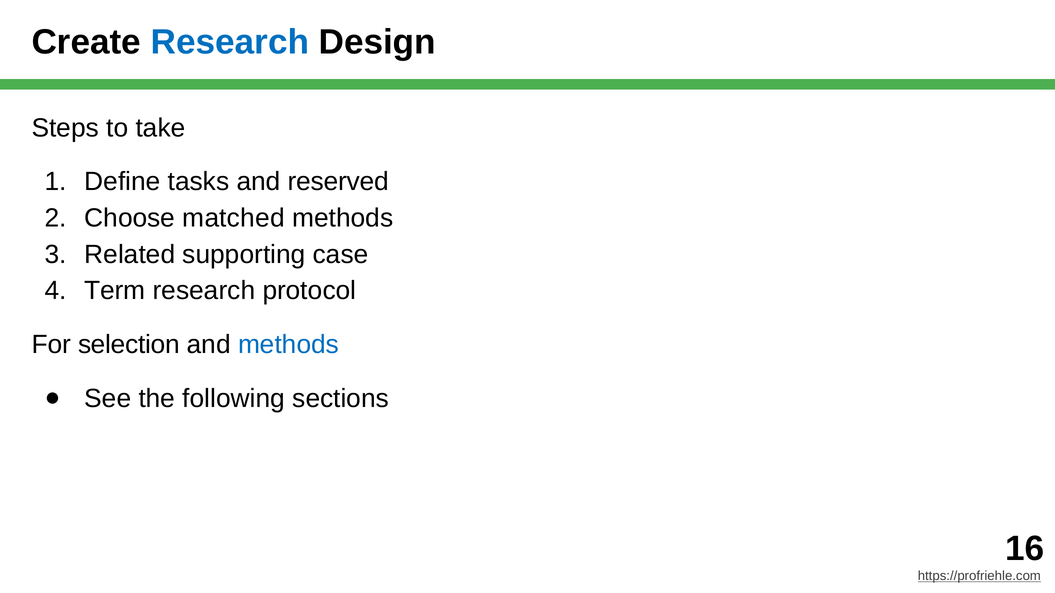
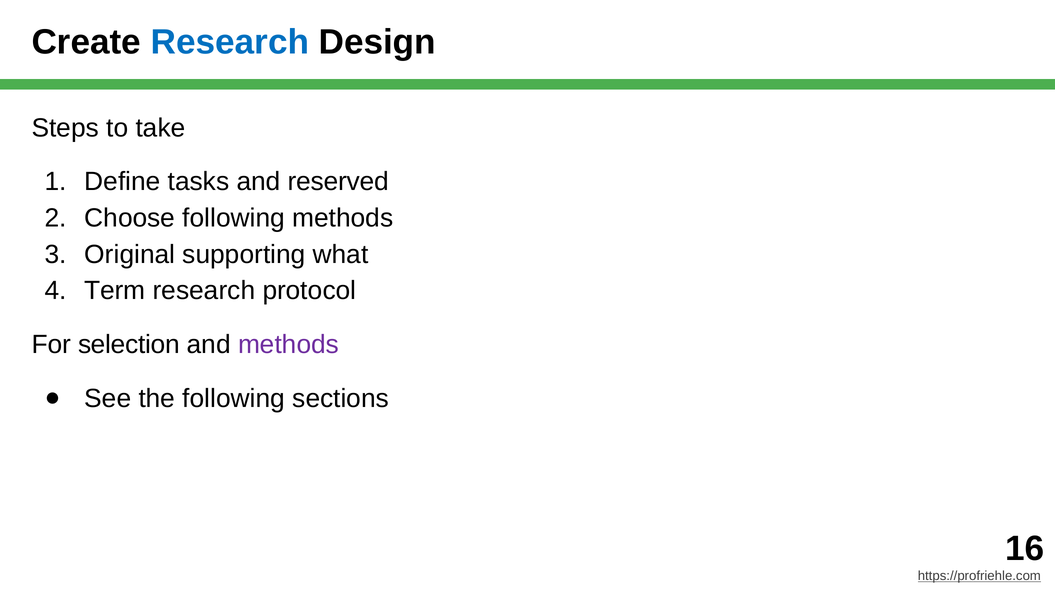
Choose matched: matched -> following
Related: Related -> Original
case: case -> what
methods at (289, 345) colour: blue -> purple
